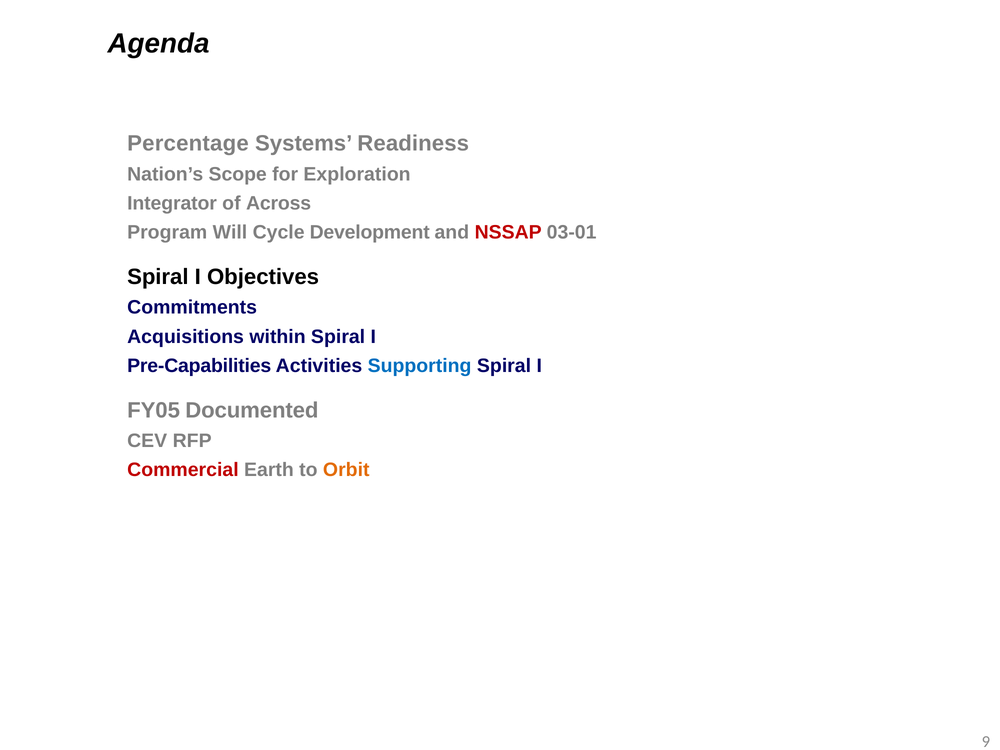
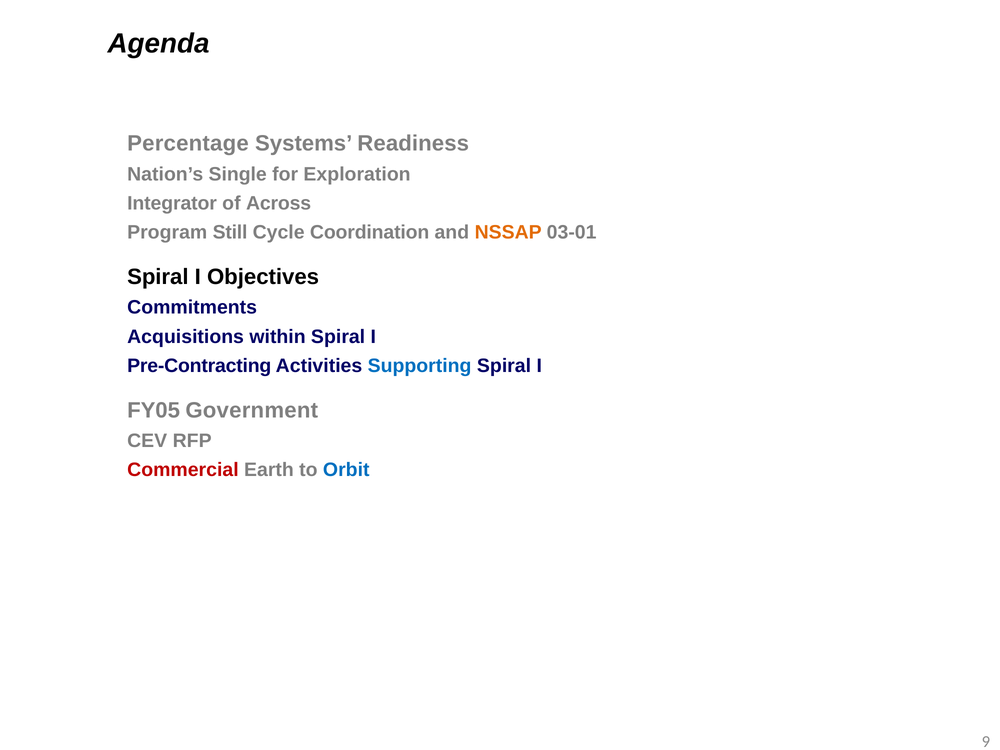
Scope: Scope -> Single
Will: Will -> Still
Development: Development -> Coordination
NSSAP colour: red -> orange
Pre-Capabilities: Pre-Capabilities -> Pre-Contracting
Documented: Documented -> Government
Orbit colour: orange -> blue
